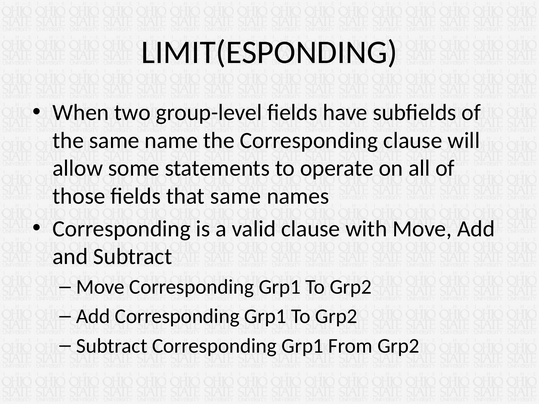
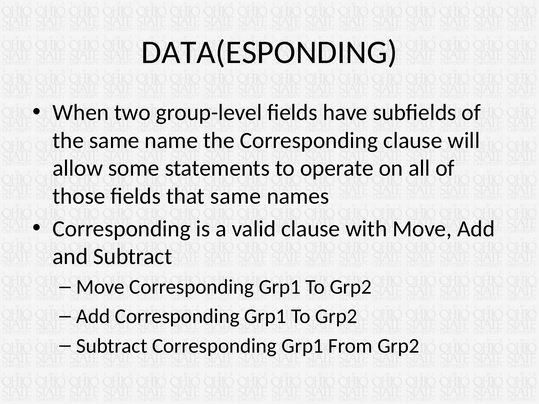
LIMIT(ESPONDING: LIMIT(ESPONDING -> DATA(ESPONDING
